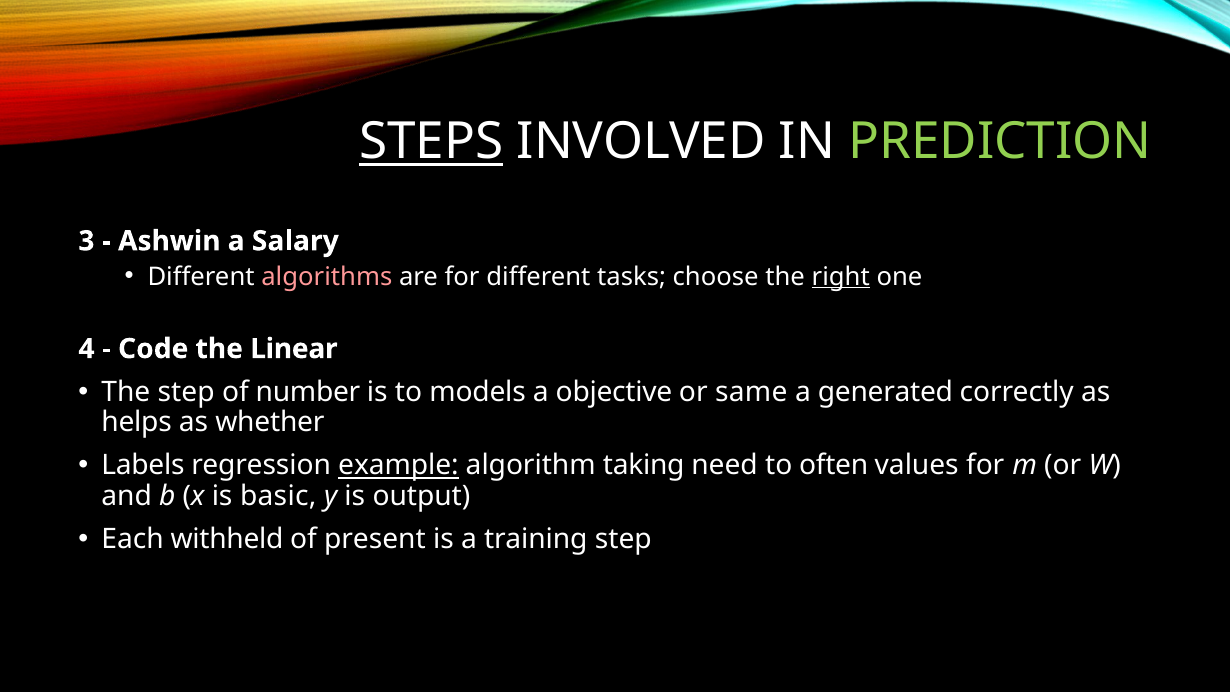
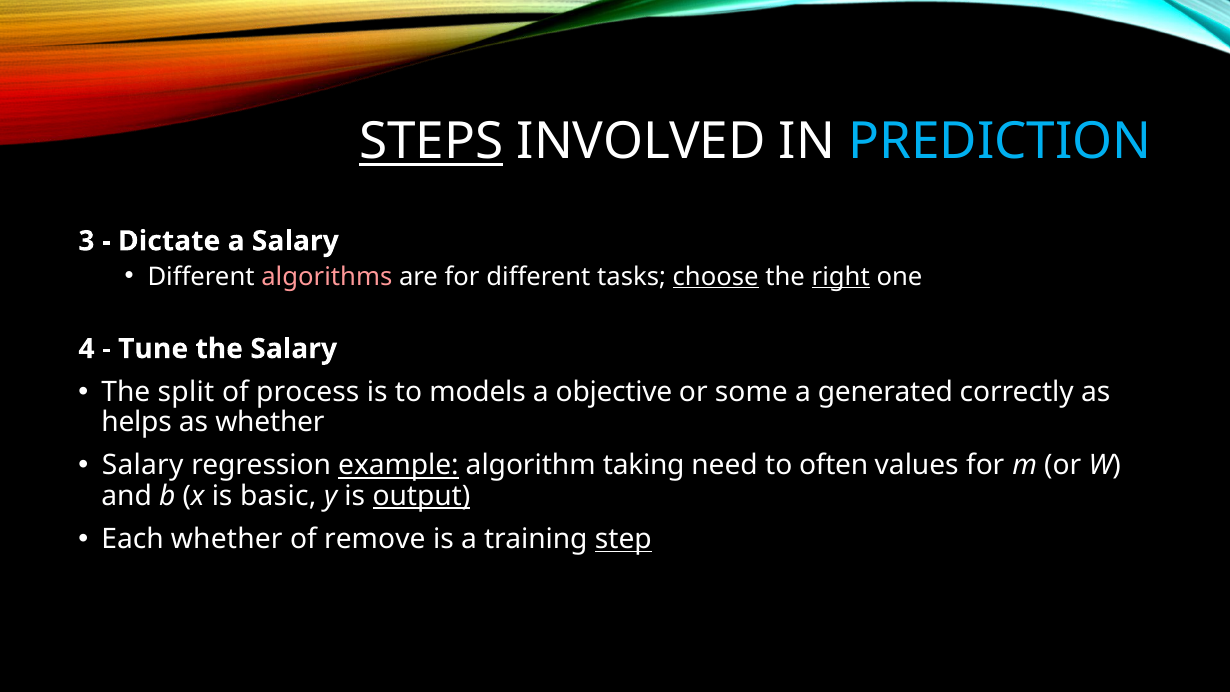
PREDICTION colour: light green -> light blue
Ashwin: Ashwin -> Dictate
choose underline: none -> present
Code: Code -> Tune
the Linear: Linear -> Salary
The step: step -> split
number: number -> process
same: same -> some
Labels at (143, 466): Labels -> Salary
output underline: none -> present
Each withheld: withheld -> whether
present: present -> remove
step at (623, 539) underline: none -> present
